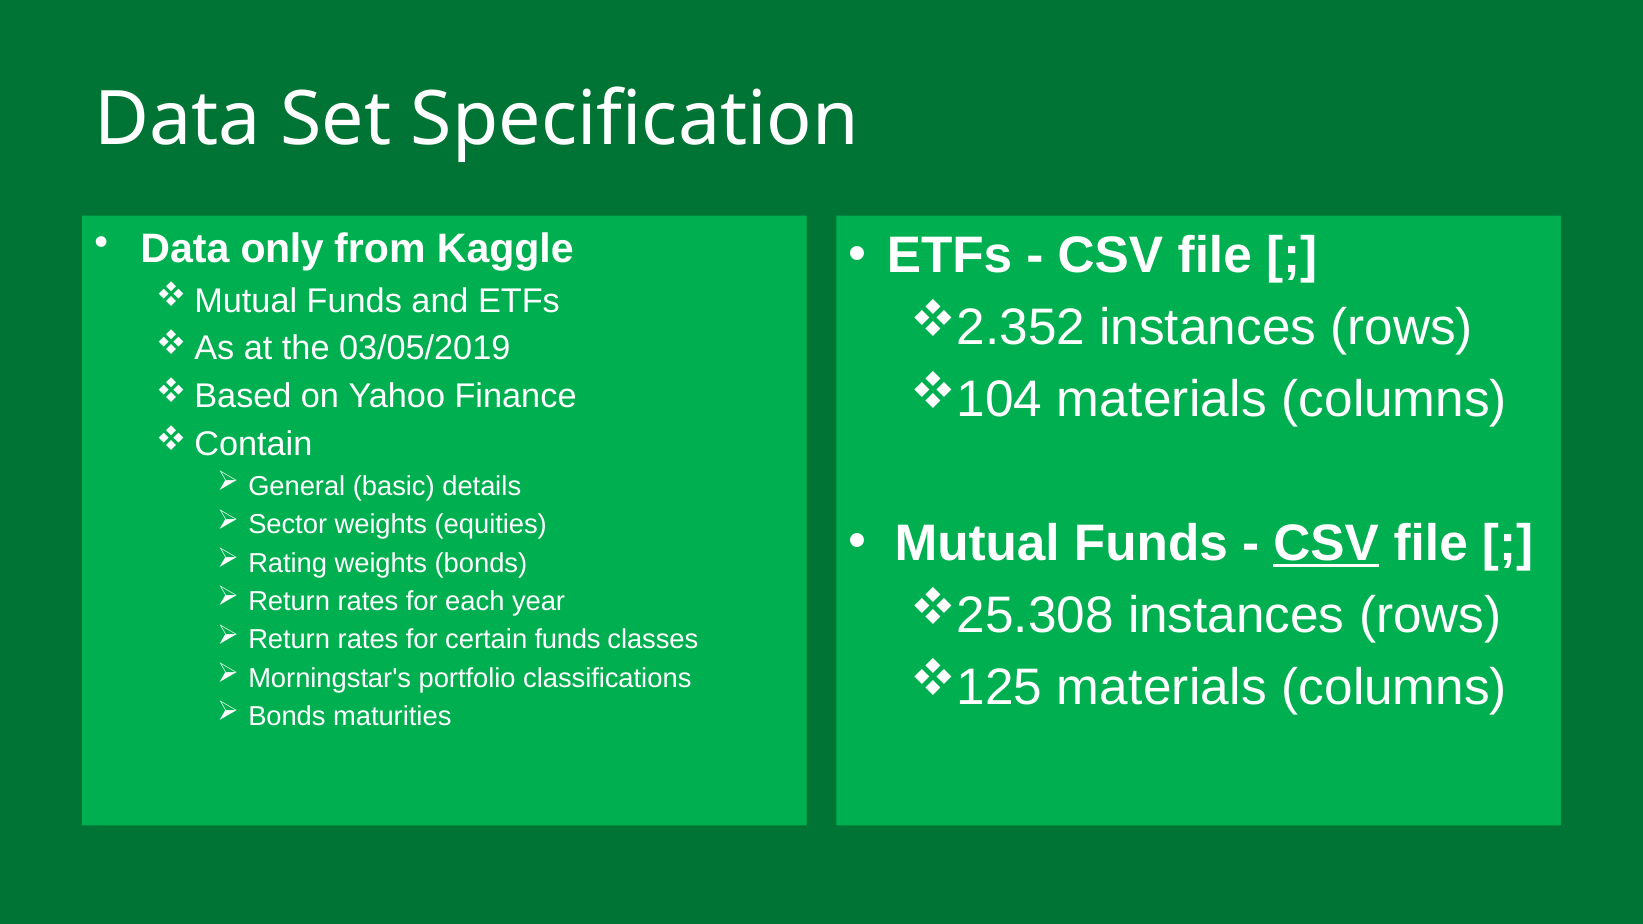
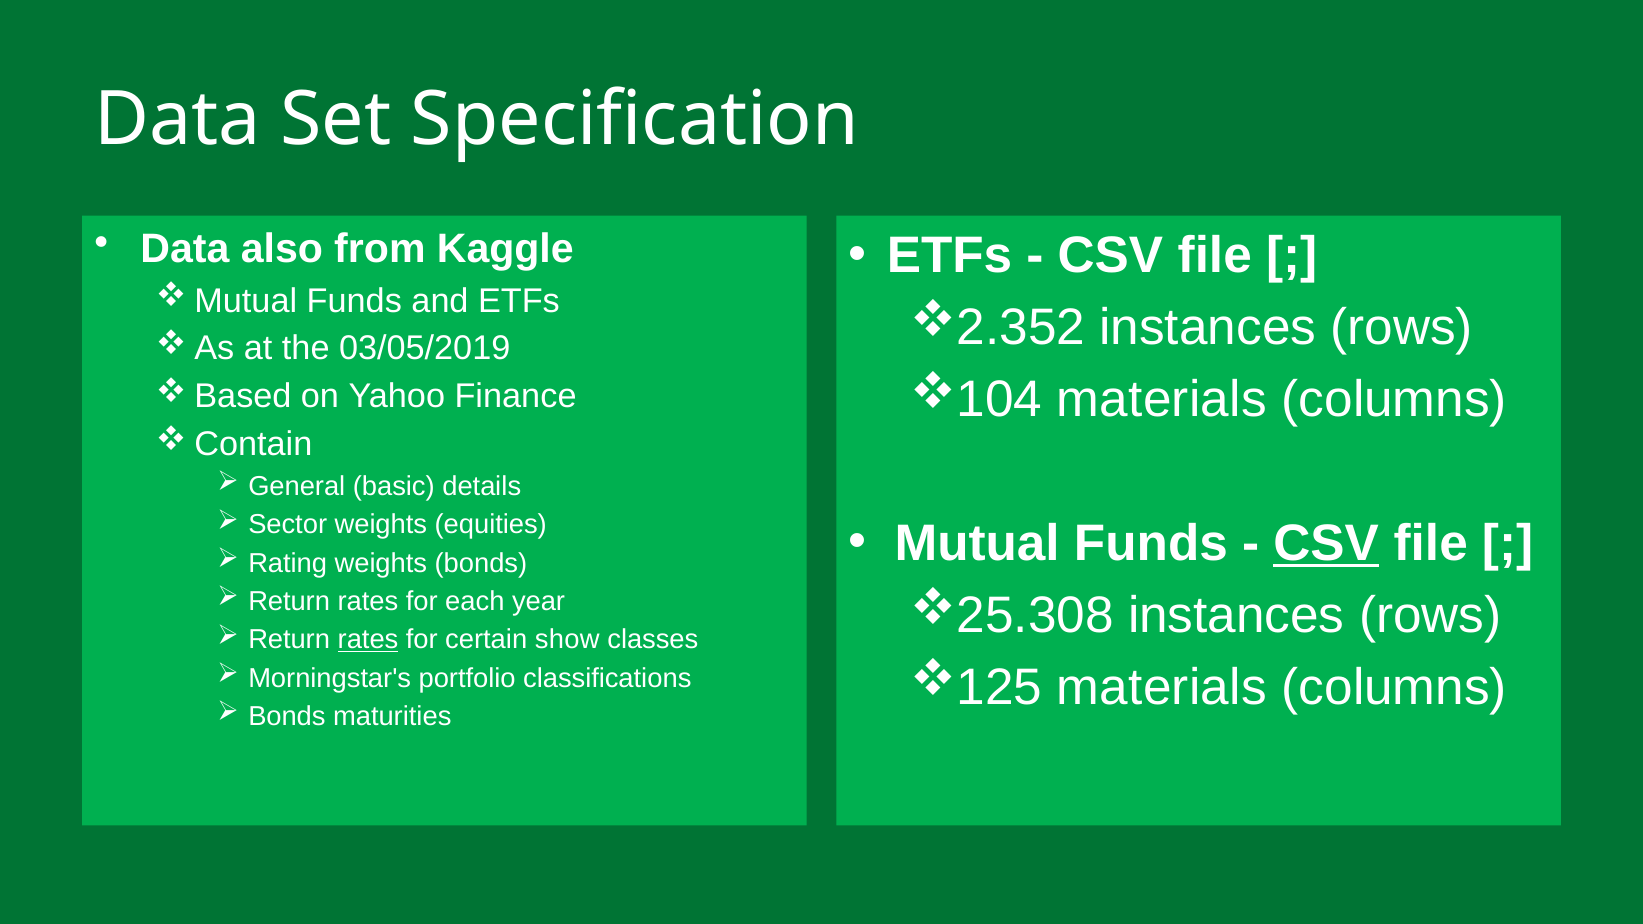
only: only -> also
rates at (368, 640) underline: none -> present
certain funds: funds -> show
